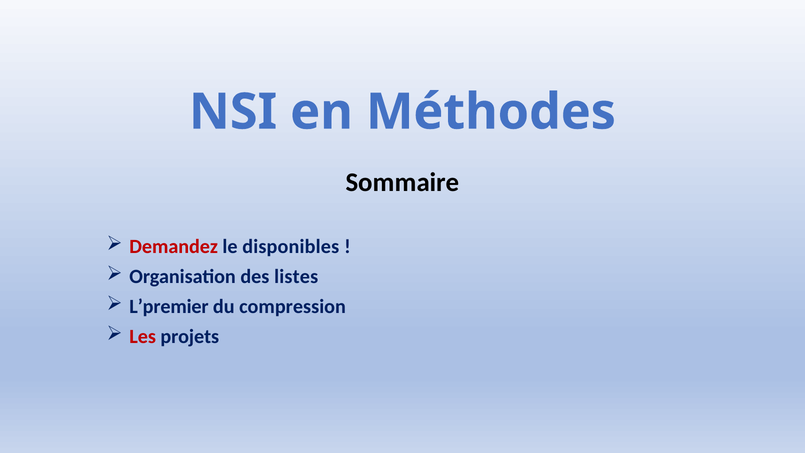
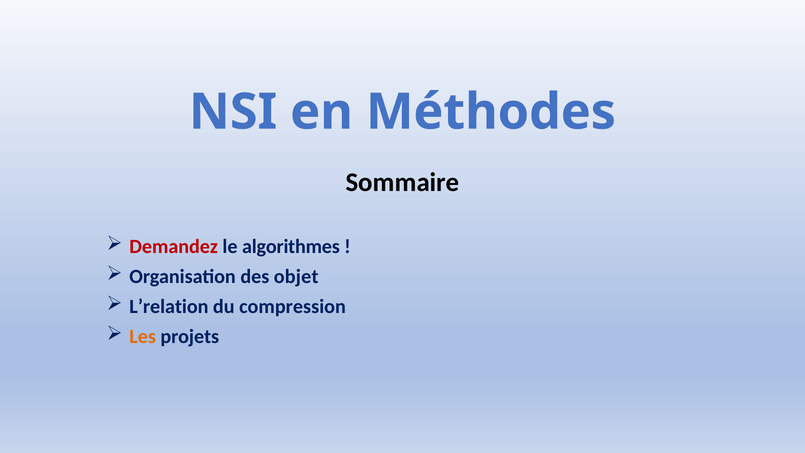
disponibles: disponibles -> algorithmes
listes: listes -> objet
L’premier: L’premier -> L’relation
Les colour: red -> orange
